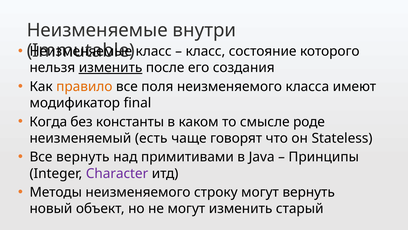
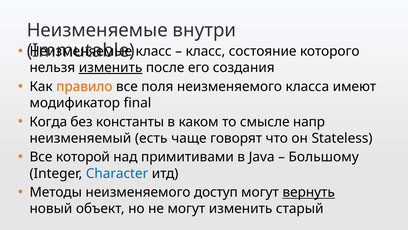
роде: роде -> напр
Все вернуть: вернуть -> которой
Принципы: Принципы -> Большому
Character colour: purple -> blue
строку: строку -> доступ
вернуть at (309, 192) underline: none -> present
